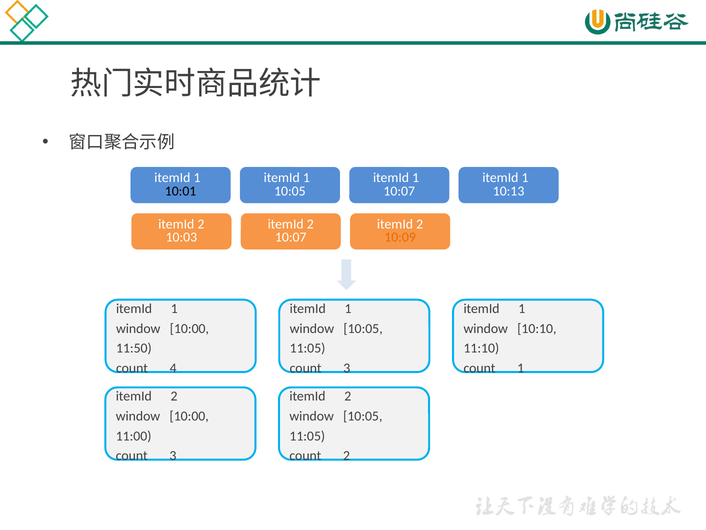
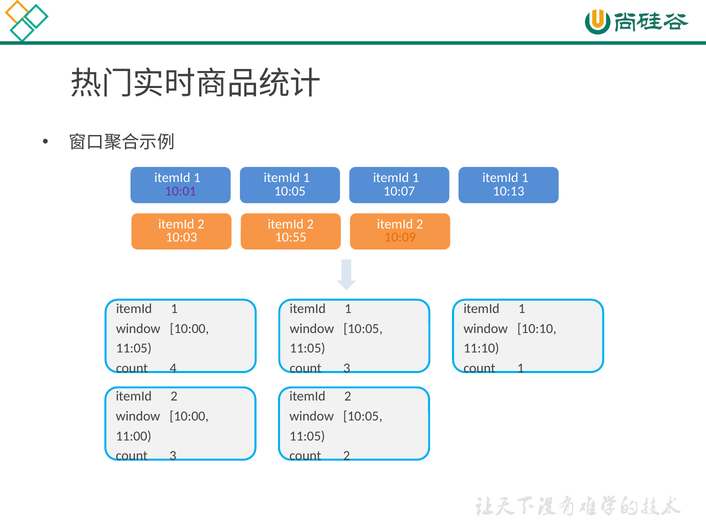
10:01 colour: black -> purple
10:07 at (291, 237): 10:07 -> 10:55
11:50 at (134, 348): 11:50 -> 11:05
